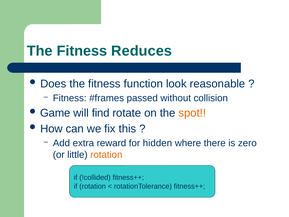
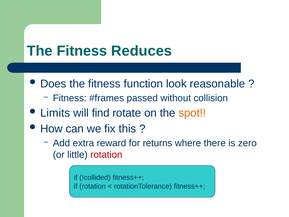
Game: Game -> Limits
hidden: hidden -> returns
rotation at (106, 155) colour: orange -> red
